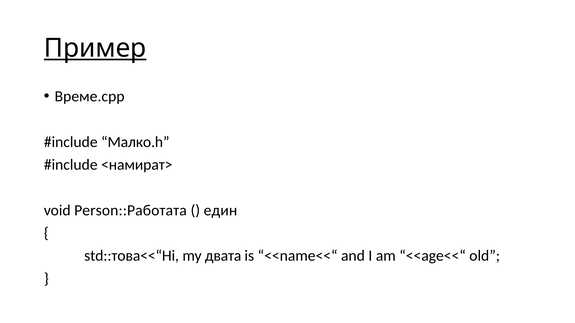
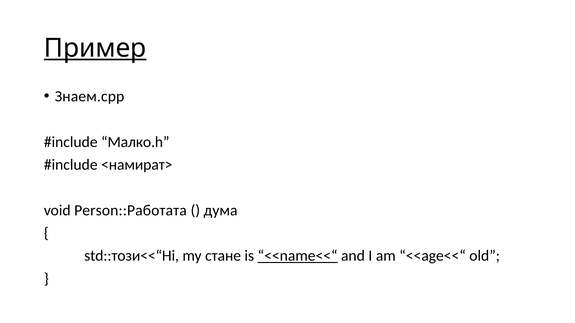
Време.cpp: Време.cpp -> Знаем.cpp
един: един -> дума
std::това<<“Hi: std::това<<“Hi -> std::този<<“Hi
двата: двата -> стане
<<name<<“ underline: none -> present
